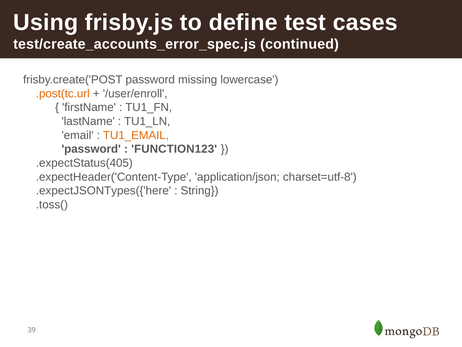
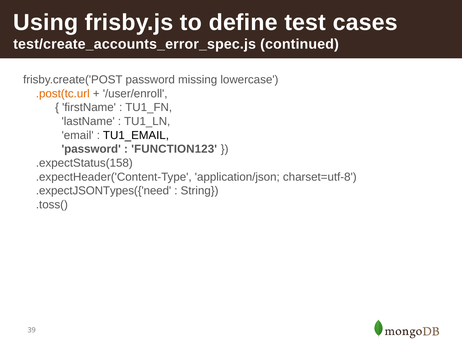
TU1_EMAIL colour: orange -> black
.expectStatus(405: .expectStatus(405 -> .expectStatus(158
.expectJSONTypes({'here: .expectJSONTypes({'here -> .expectJSONTypes({'need
